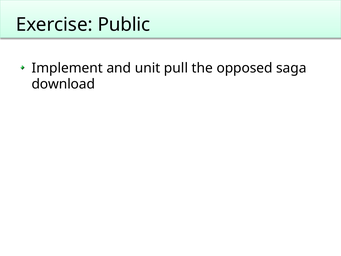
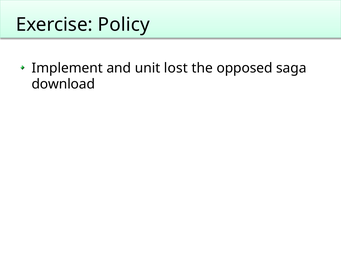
Public: Public -> Policy
pull: pull -> lost
